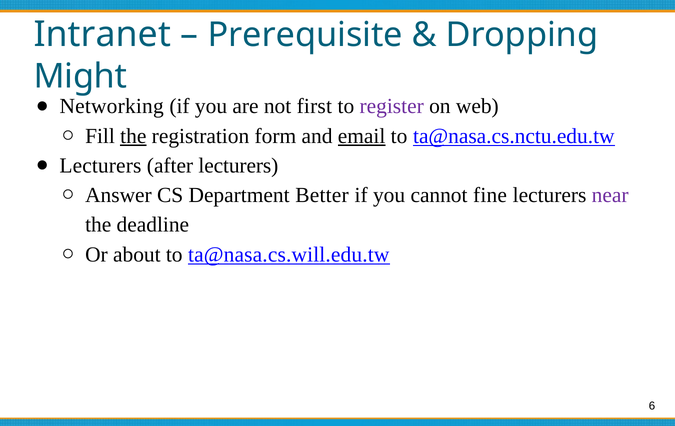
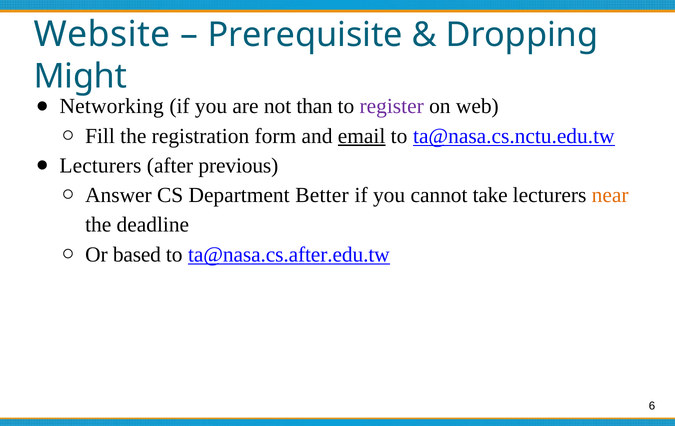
Intranet: Intranet -> Website
first: first -> than
the at (133, 136) underline: present -> none
after lecturers: lecturers -> previous
fine: fine -> take
near colour: purple -> orange
about: about -> based
ta@nasa.cs.will.edu.tw: ta@nasa.cs.will.edu.tw -> ta@nasa.cs.after.edu.tw
